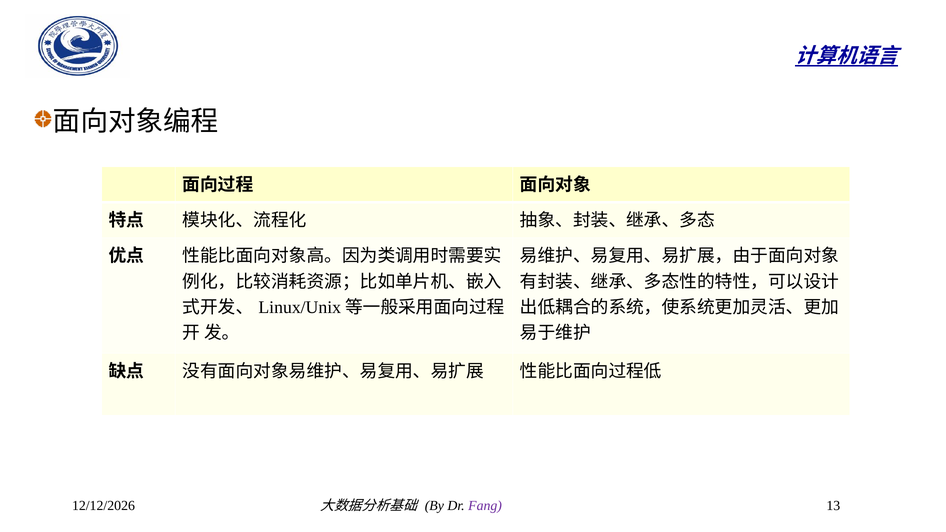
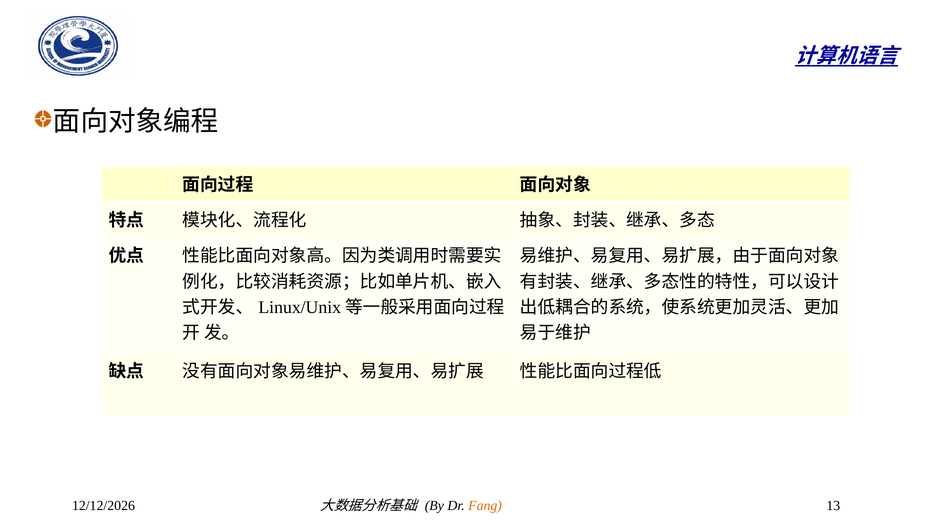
Fang colour: purple -> orange
